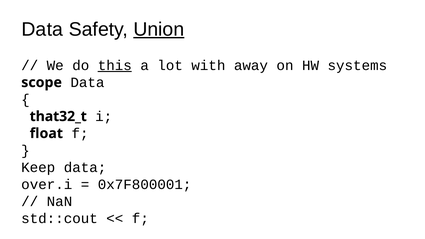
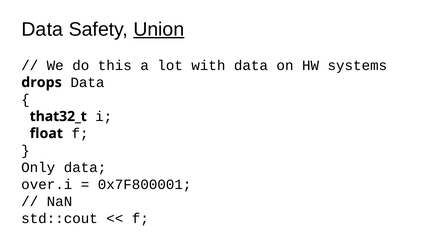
this underline: present -> none
with away: away -> data
scope: scope -> drops
Keep: Keep -> Only
